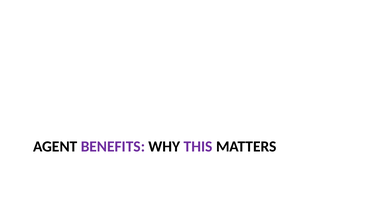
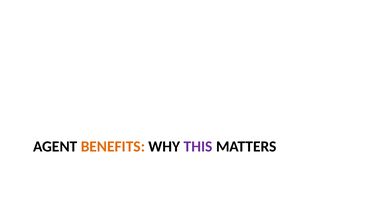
BENEFITS colour: purple -> orange
